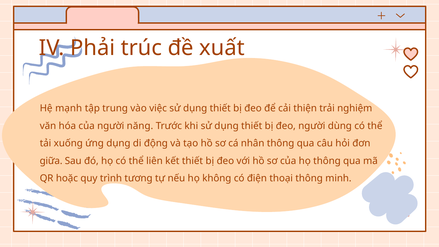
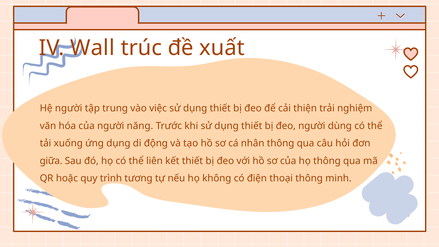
Phải: Phải -> Wall
Hệ mạnh: mạnh -> người
